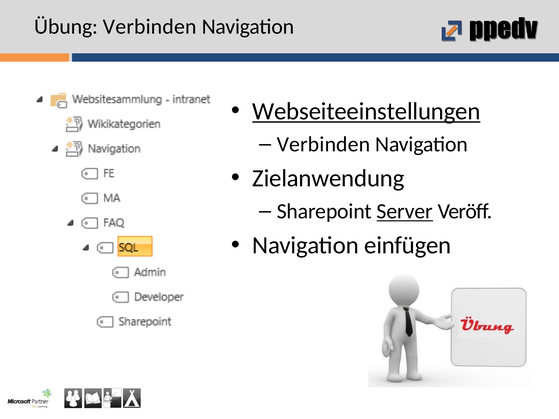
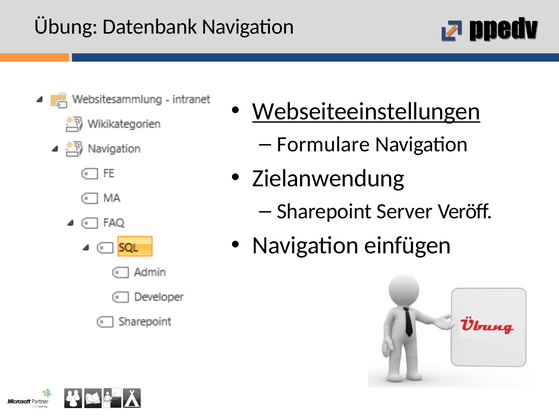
Übung Verbinden: Verbinden -> Datenbank
Verbinden at (323, 145): Verbinden -> Formulare
Server underline: present -> none
